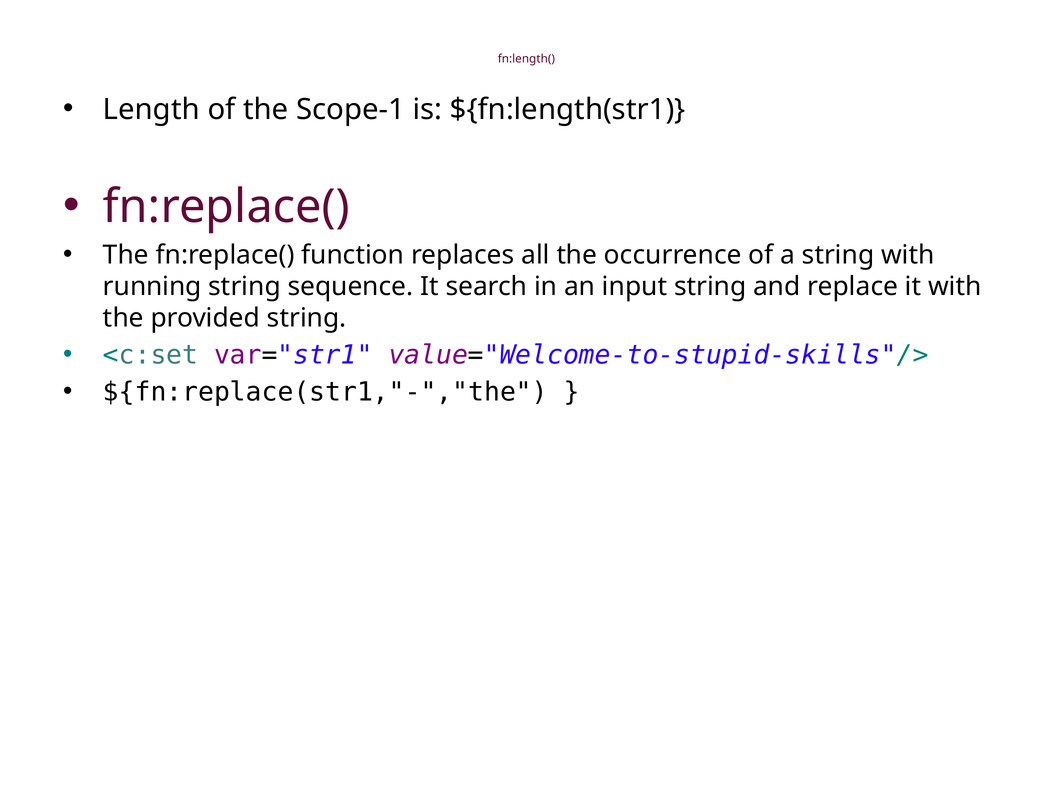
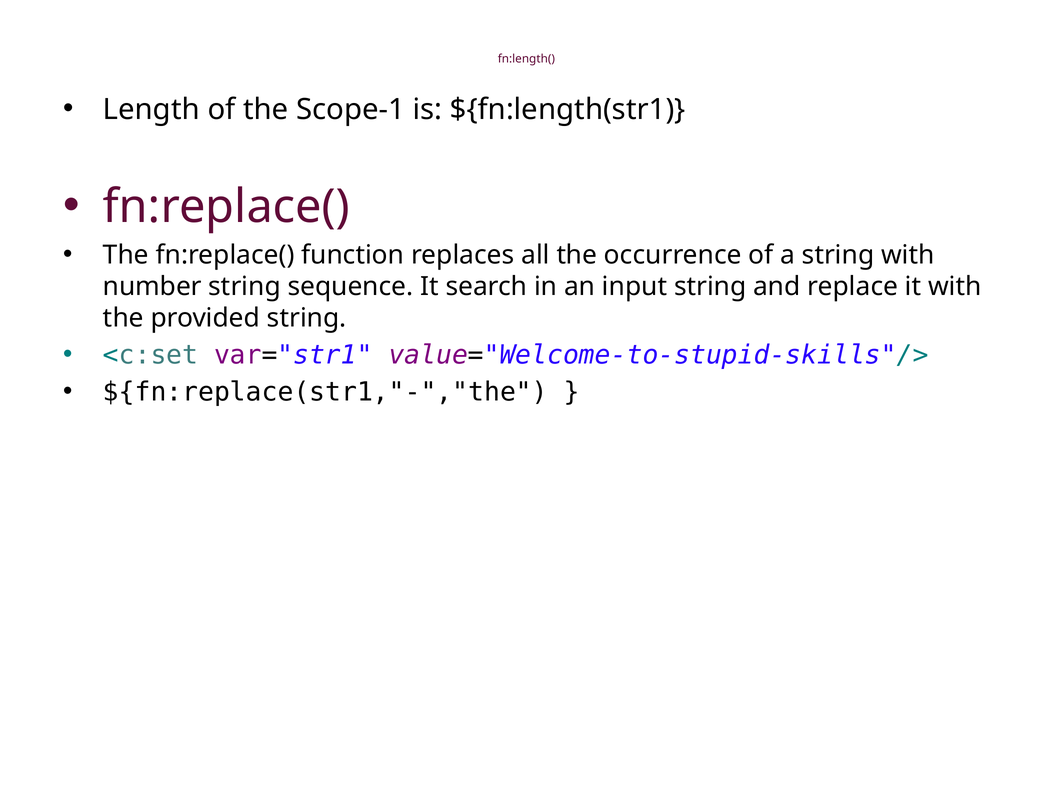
running: running -> number
